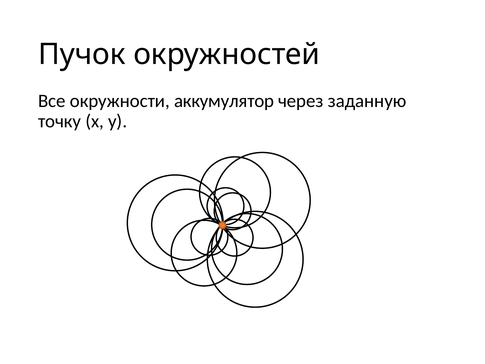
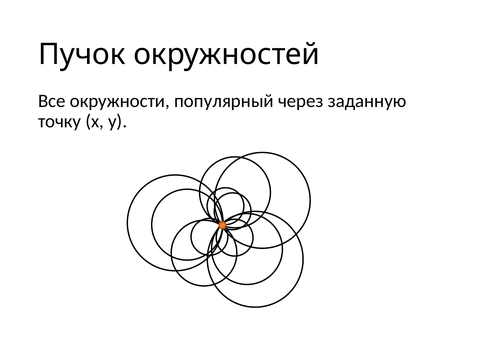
аккумулятор: аккумулятор -> популярный
